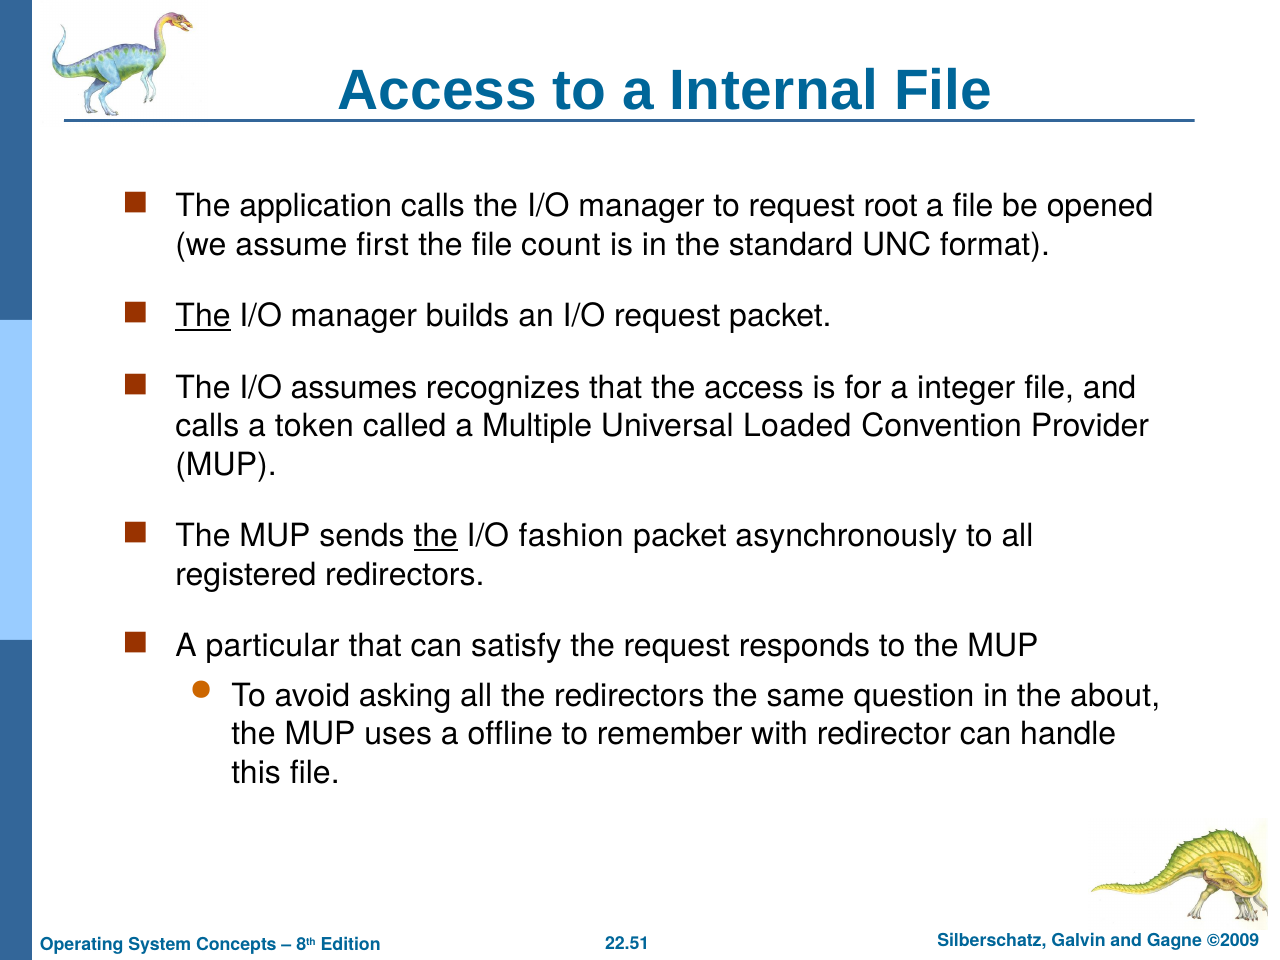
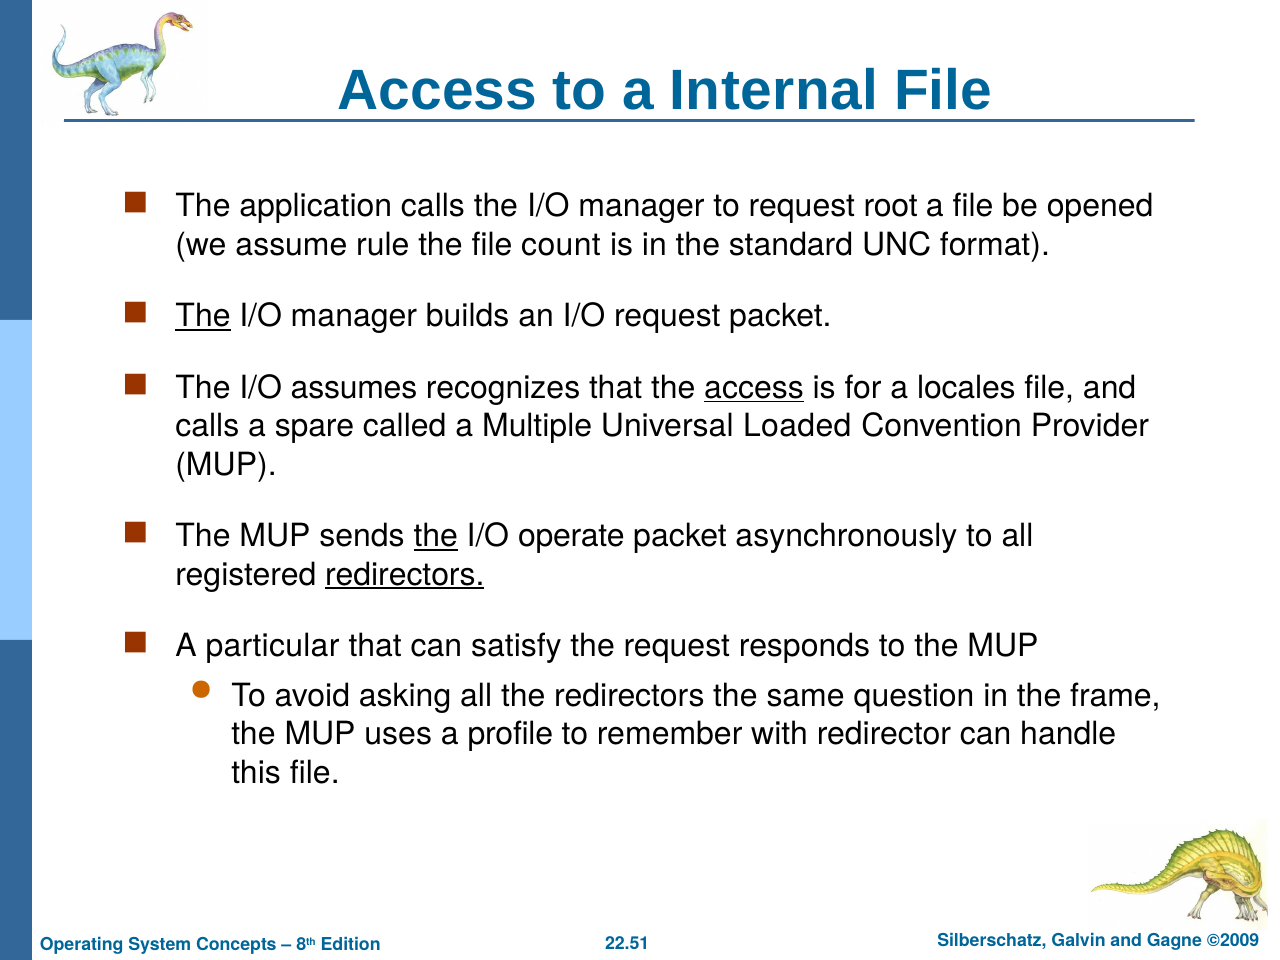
first: first -> rule
access at (754, 388) underline: none -> present
integer: integer -> locales
token: token -> spare
fashion: fashion -> operate
redirectors at (405, 575) underline: none -> present
about: about -> frame
offline: offline -> profile
